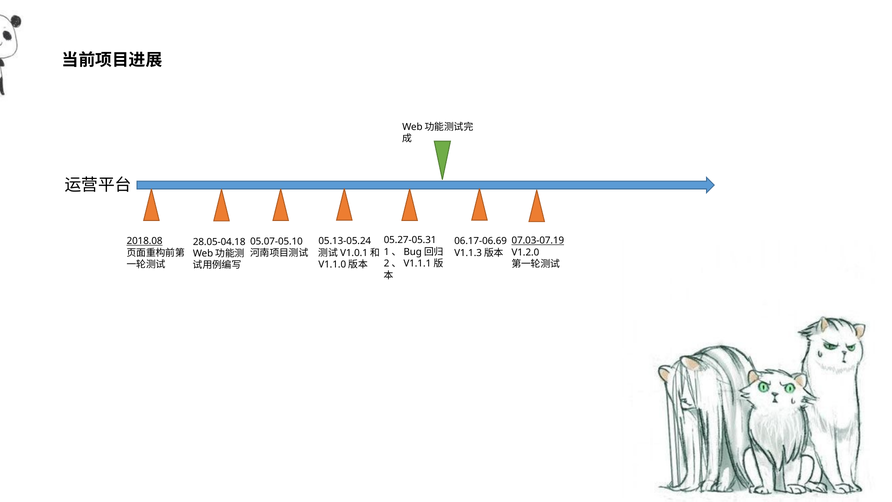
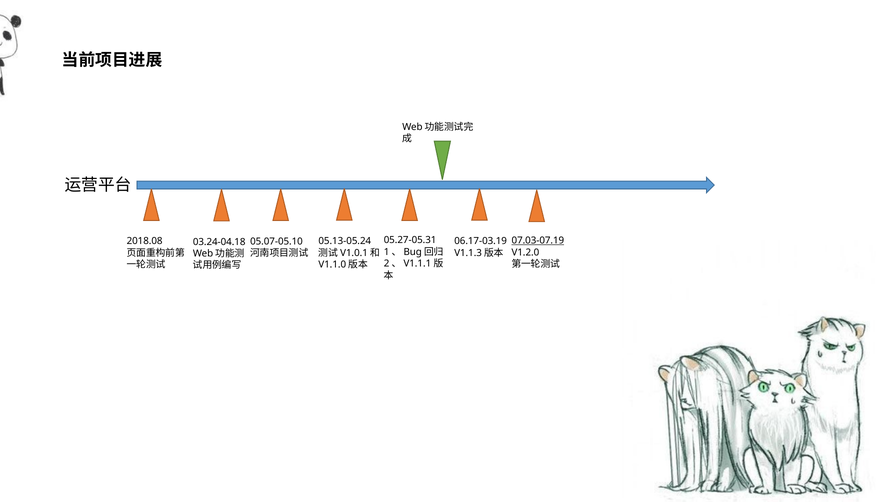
2018.08 underline: present -> none
06.17-06.69: 06.17-06.69 -> 06.17-03.19
28.05-04.18: 28.05-04.18 -> 03.24-04.18
